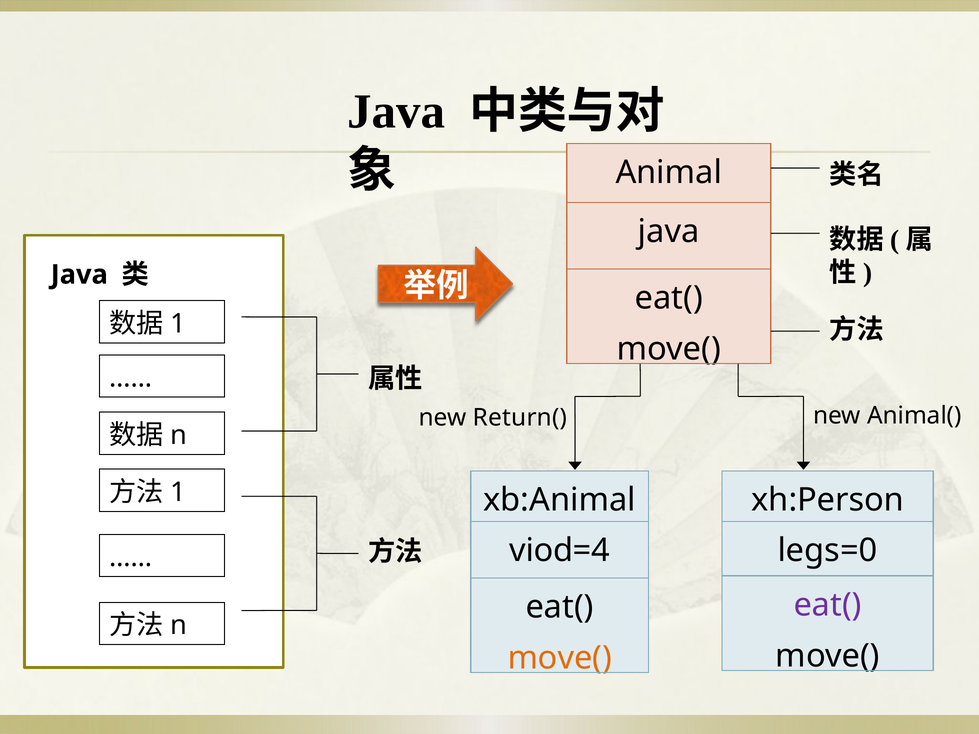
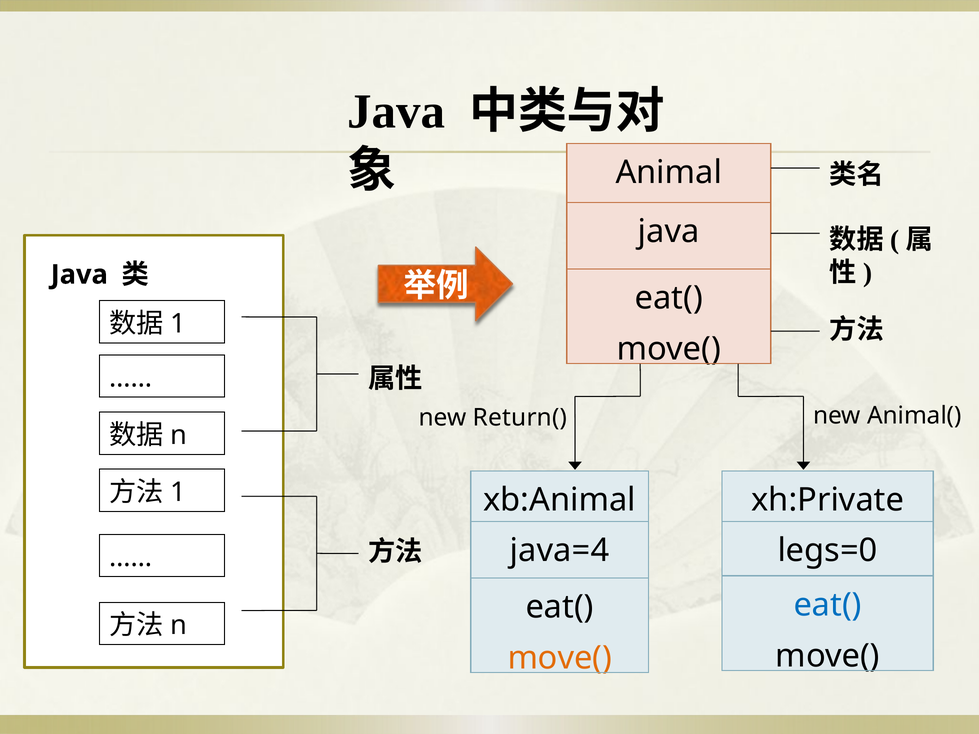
xh:Person: xh:Person -> xh:Private
viod=4: viod=4 -> java=4
eat( at (828, 605) colour: purple -> blue
